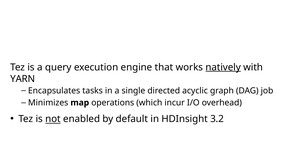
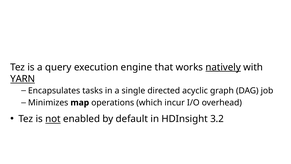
YARN underline: none -> present
